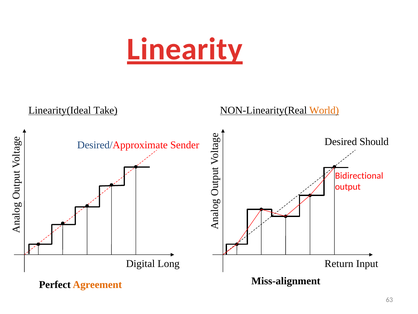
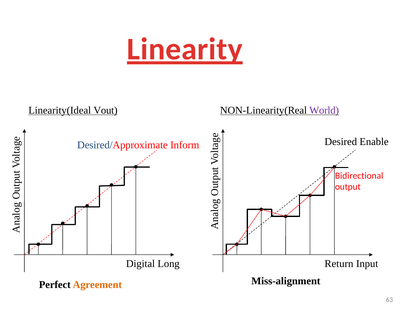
Take: Take -> Vout
World colour: orange -> purple
Should: Should -> Enable
Sender: Sender -> Inform
